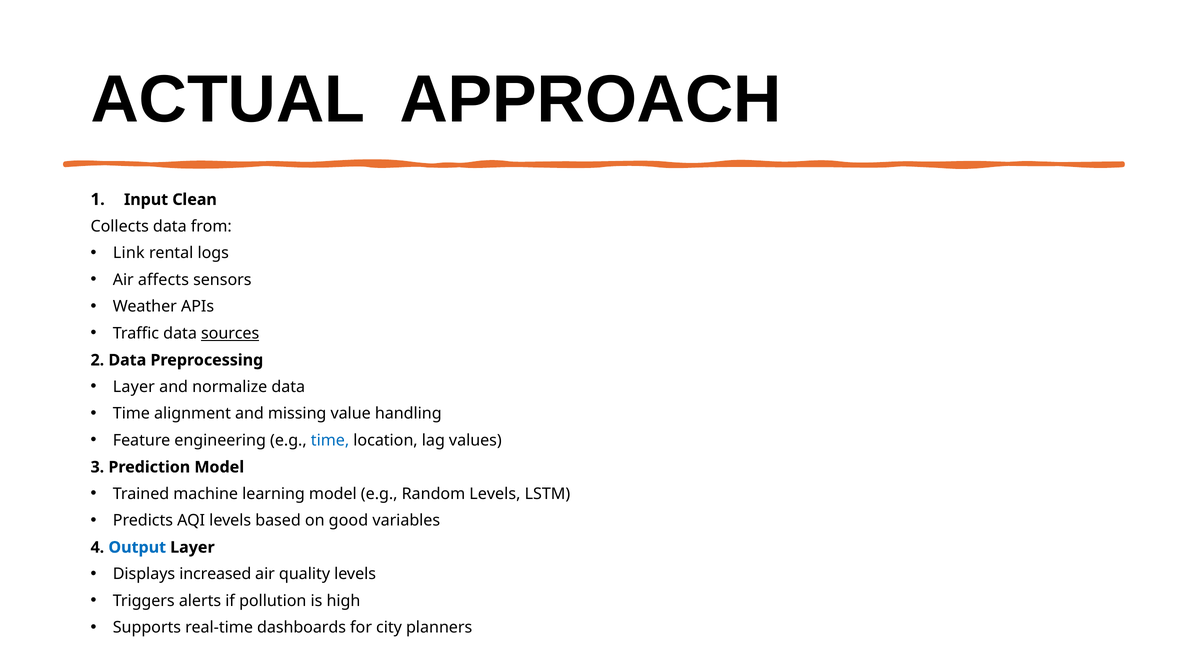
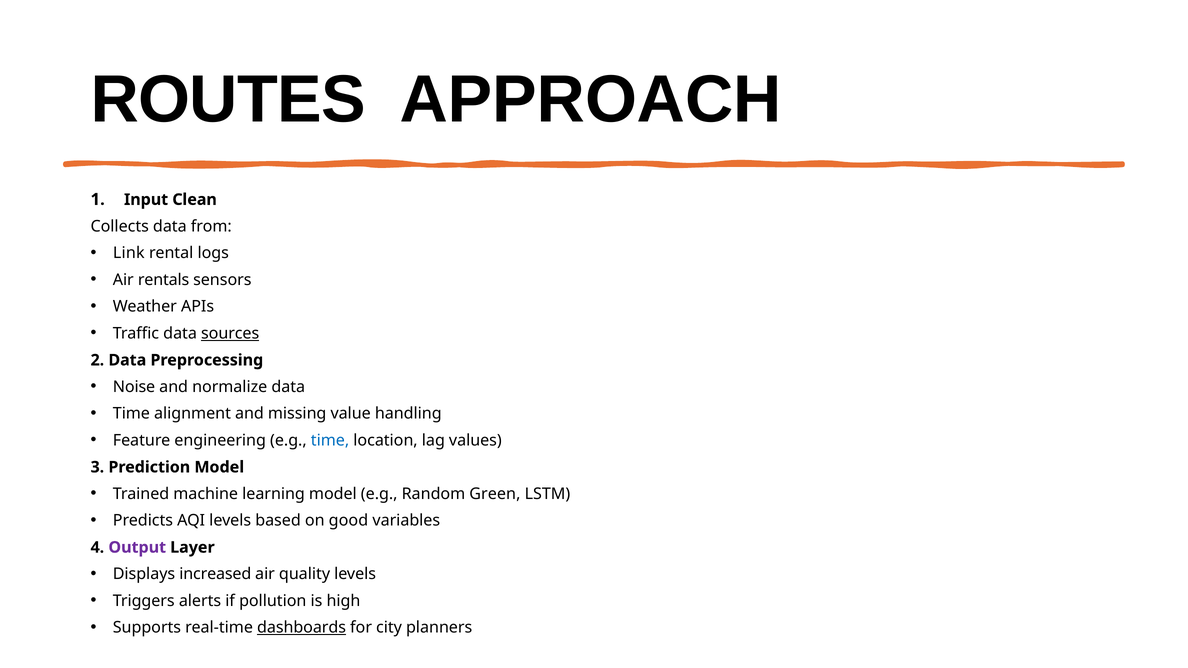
ACTUAL: ACTUAL -> ROUTES
affects: affects -> rentals
Layer at (134, 387): Layer -> Noise
Random Levels: Levels -> Green
Output colour: blue -> purple
dashboards underline: none -> present
